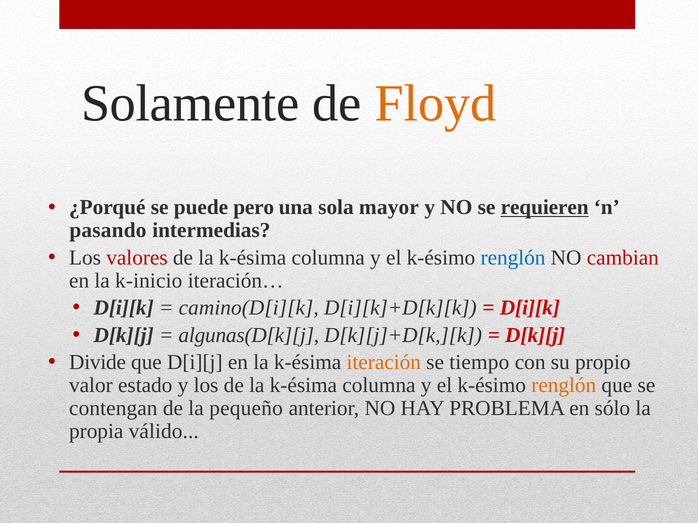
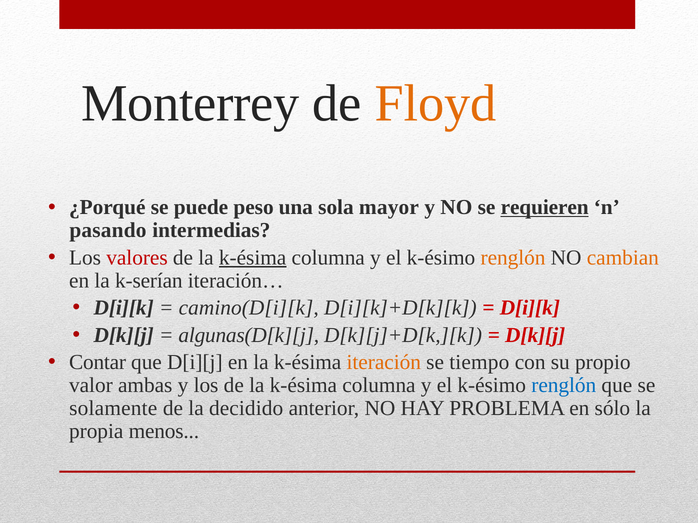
Solamente: Solamente -> Monterrey
pero: pero -> peso
k-ésima at (253, 258) underline: none -> present
renglón at (513, 258) colour: blue -> orange
cambian colour: red -> orange
k-inicio: k-inicio -> k-serían
Divide: Divide -> Contar
estado: estado -> ambas
renglón at (564, 386) colour: orange -> blue
contengan: contengan -> solamente
pequeño: pequeño -> decidido
válido: válido -> menos
